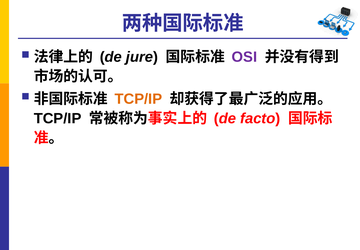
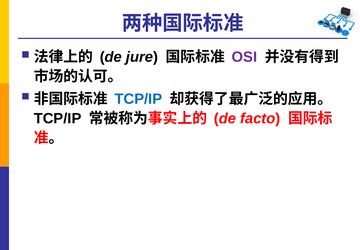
TCP/IP at (138, 99) colour: orange -> blue
